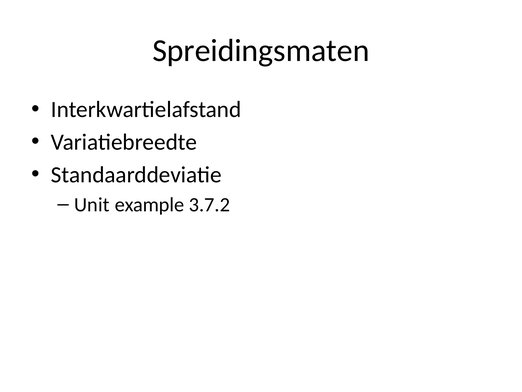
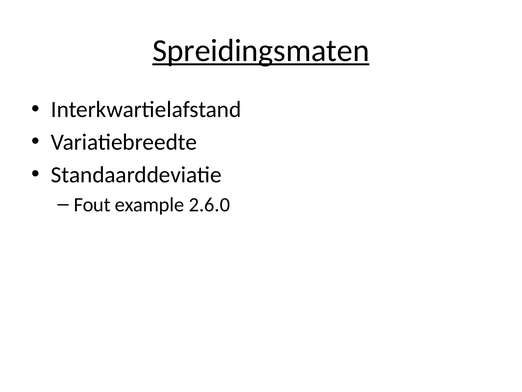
Spreidingsmaten underline: none -> present
Unit: Unit -> Fout
3.7.2: 3.7.2 -> 2.6.0
